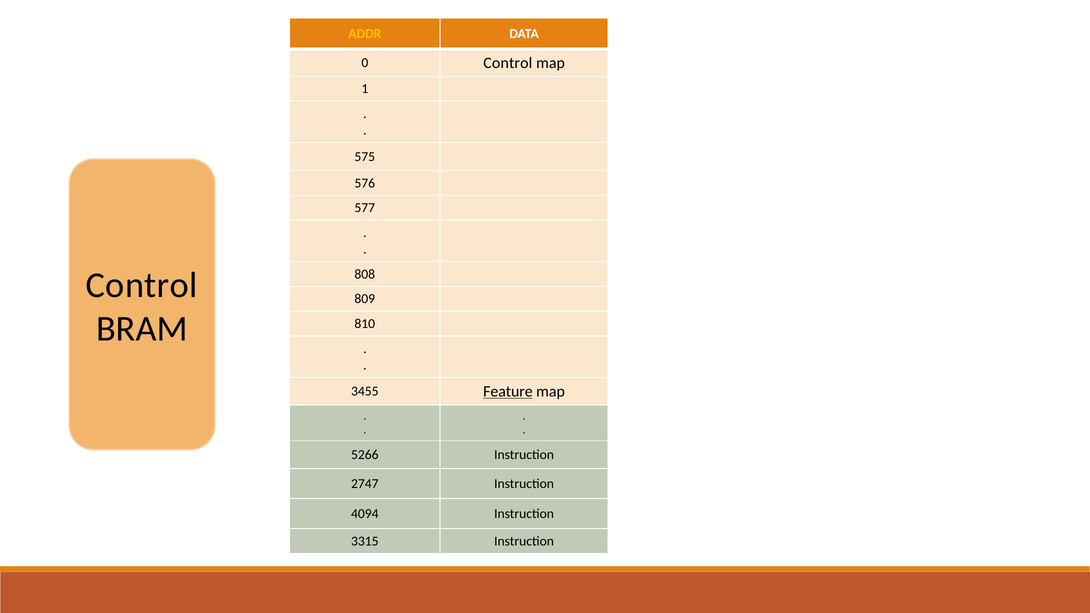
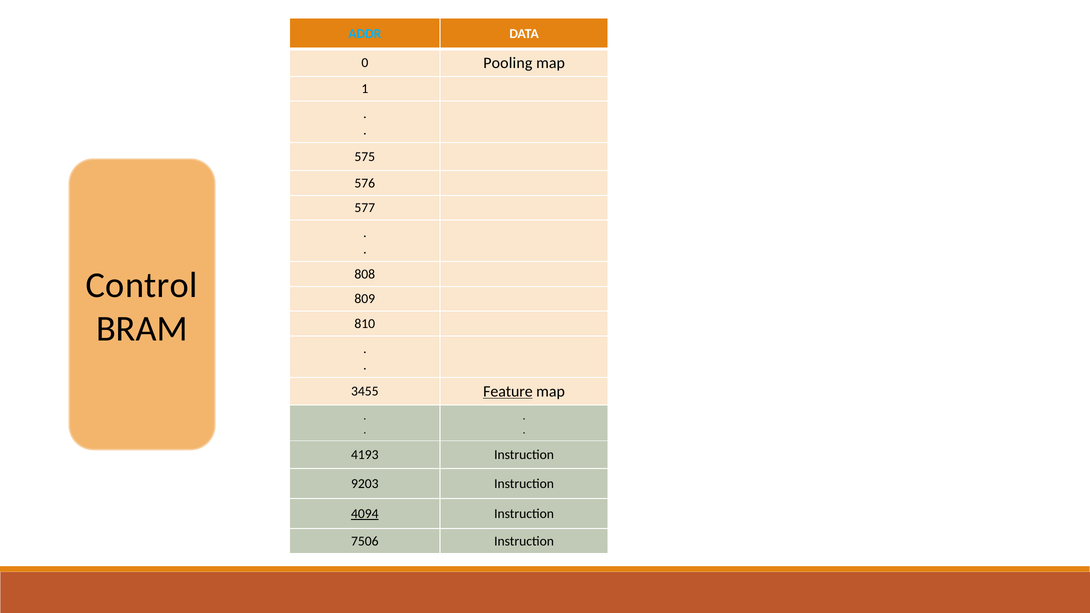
ADDR colour: yellow -> light blue
0 Control: Control -> Pooling
5266: 5266 -> 4193
2747: 2747 -> 9203
4094 underline: none -> present
3315: 3315 -> 7506
